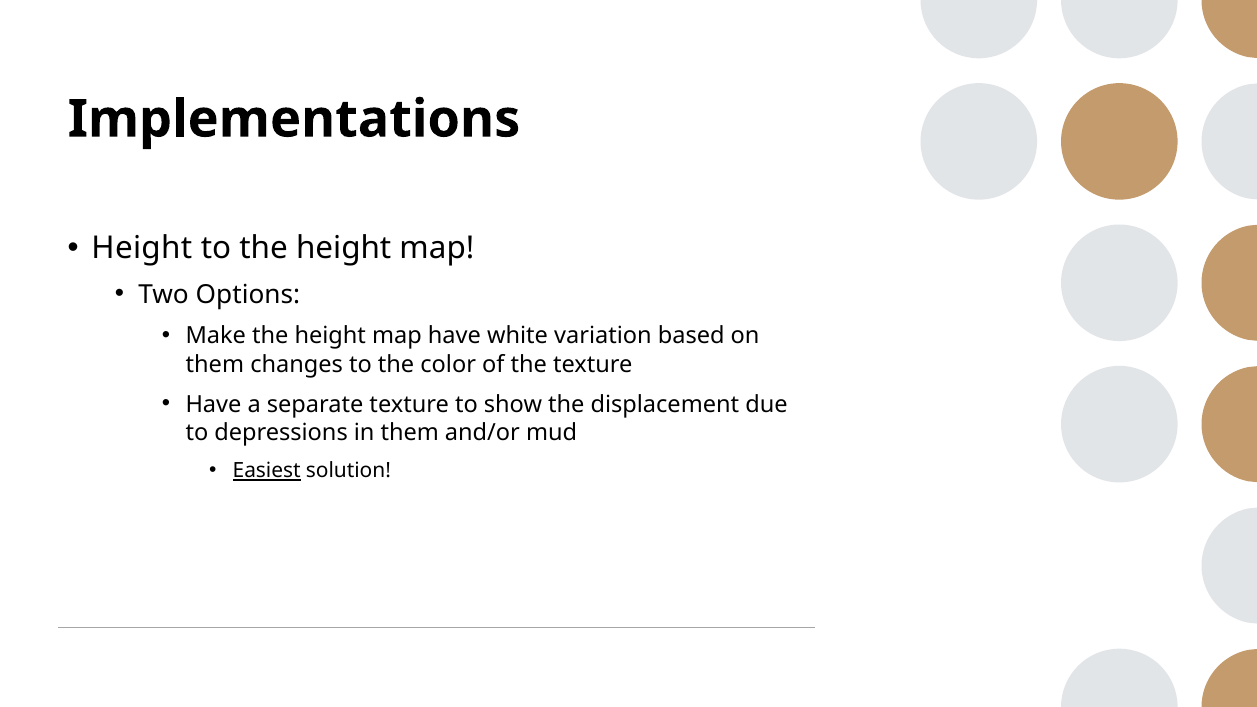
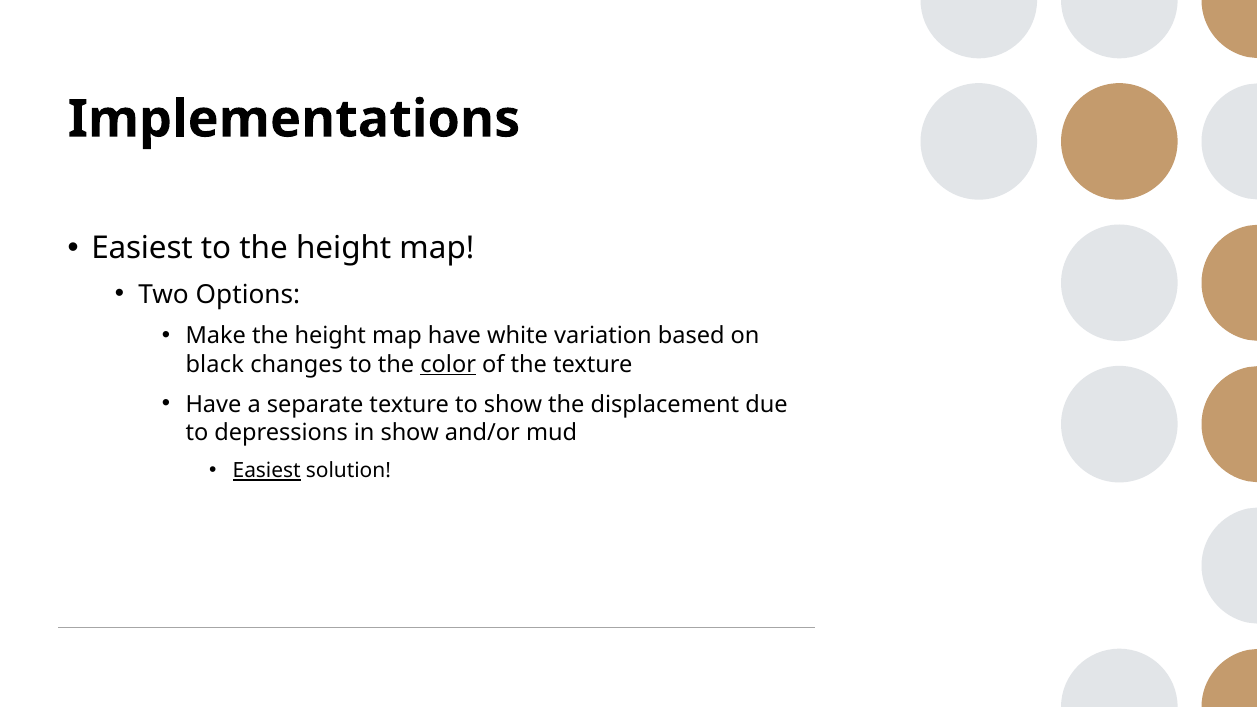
Height at (142, 248): Height -> Easiest
them at (215, 364): them -> black
color underline: none -> present
in them: them -> show
